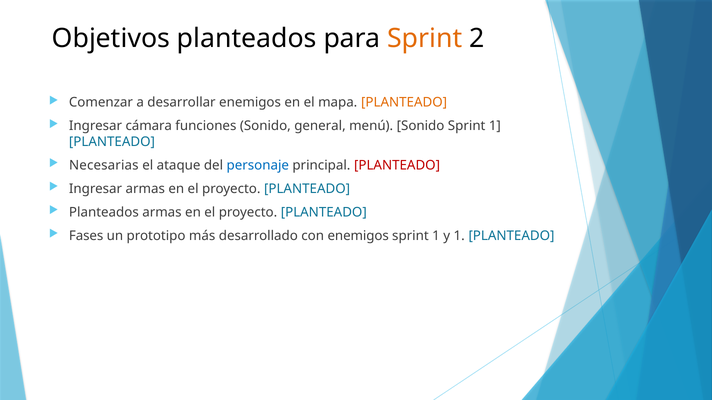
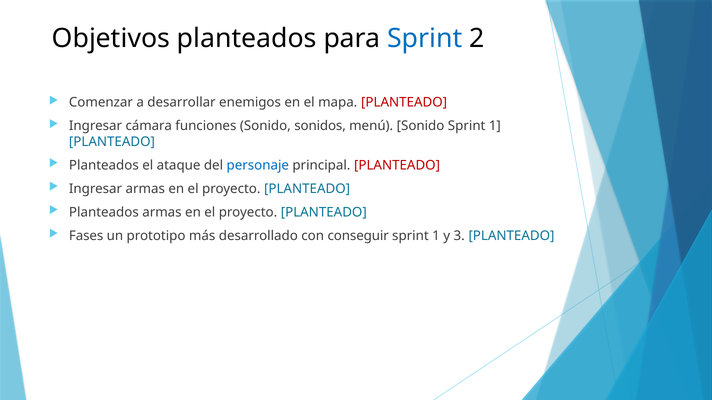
Sprint at (425, 38) colour: orange -> blue
PLANTEADO at (404, 103) colour: orange -> red
general: general -> sonidos
Necesarias at (104, 166): Necesarias -> Planteados
con enemigos: enemigos -> conseguir
y 1: 1 -> 3
